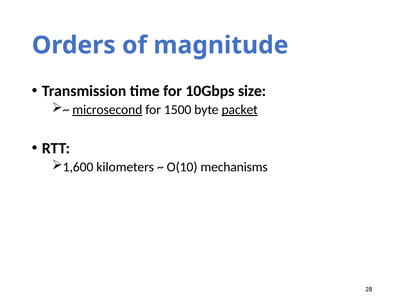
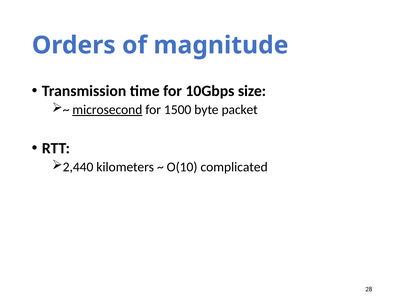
packet underline: present -> none
1,600: 1,600 -> 2,440
mechanisms: mechanisms -> complicated
